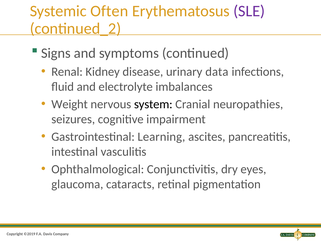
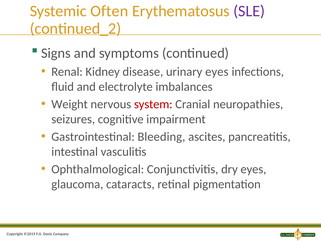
urinary data: data -> eyes
system colour: black -> red
Learning: Learning -> Bleeding
